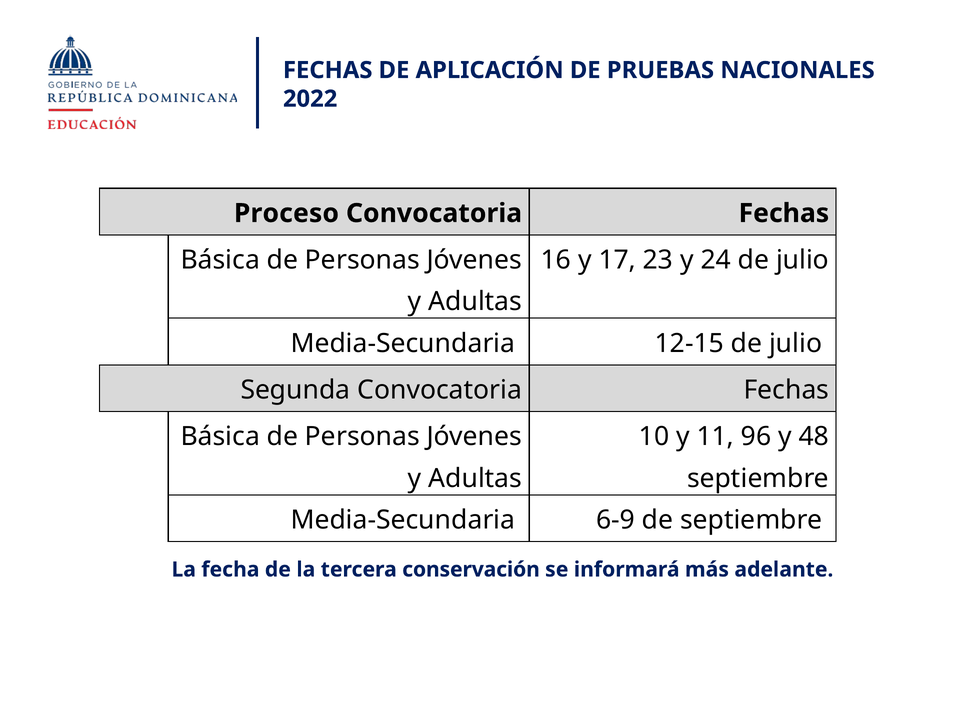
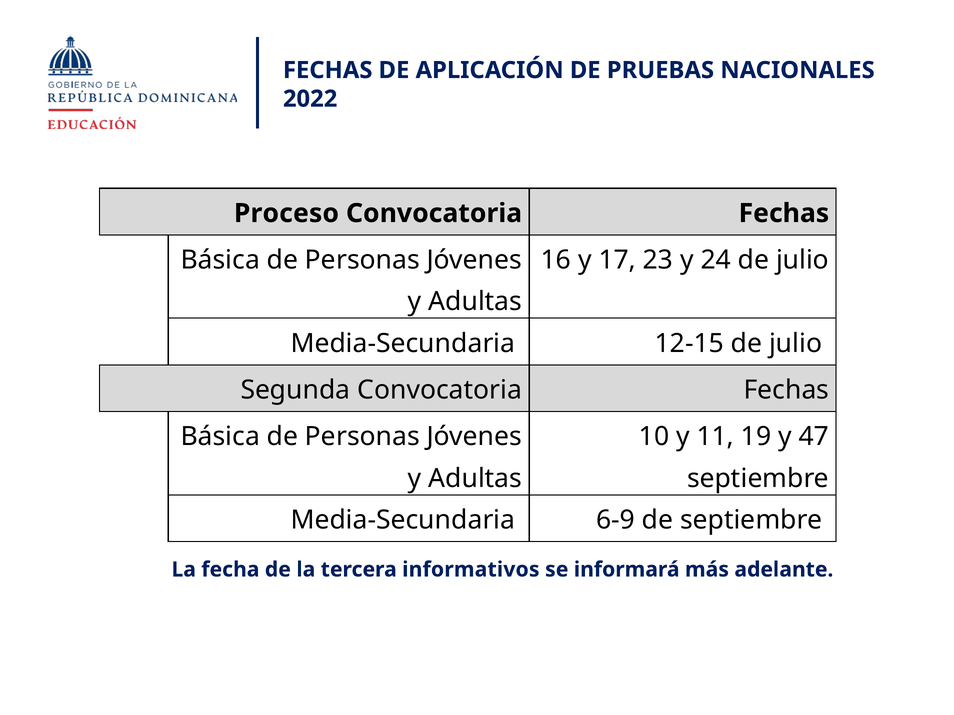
96: 96 -> 19
48: 48 -> 47
conservación: conservación -> informativos
